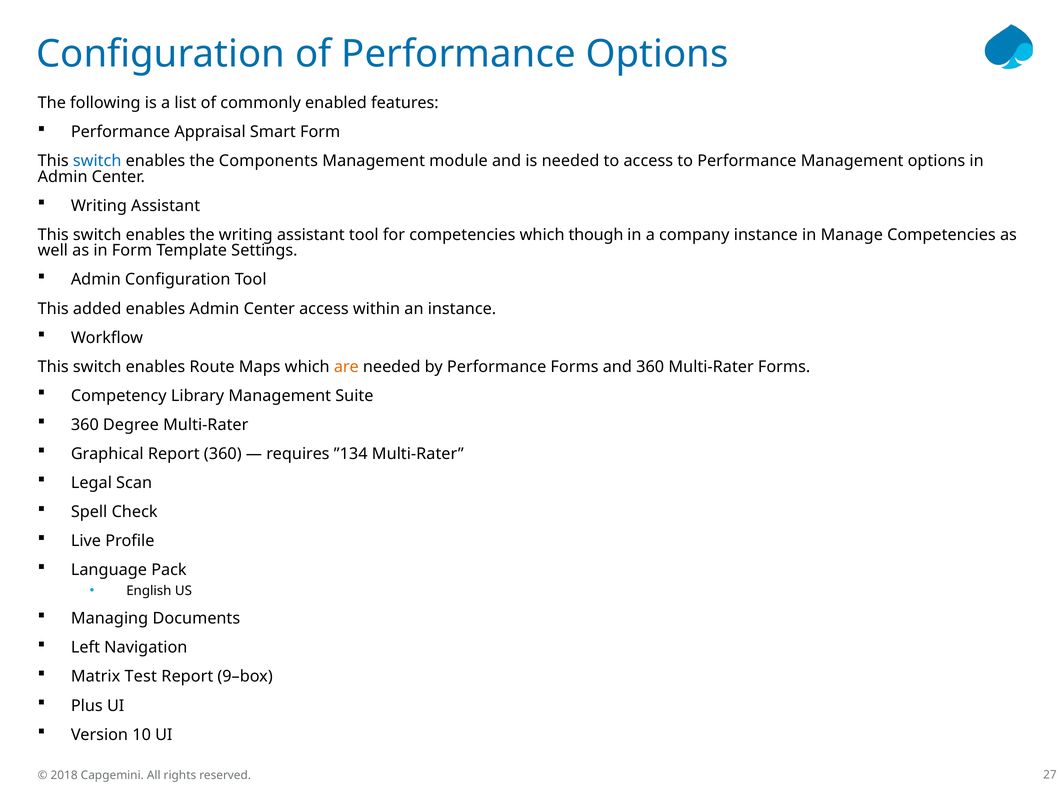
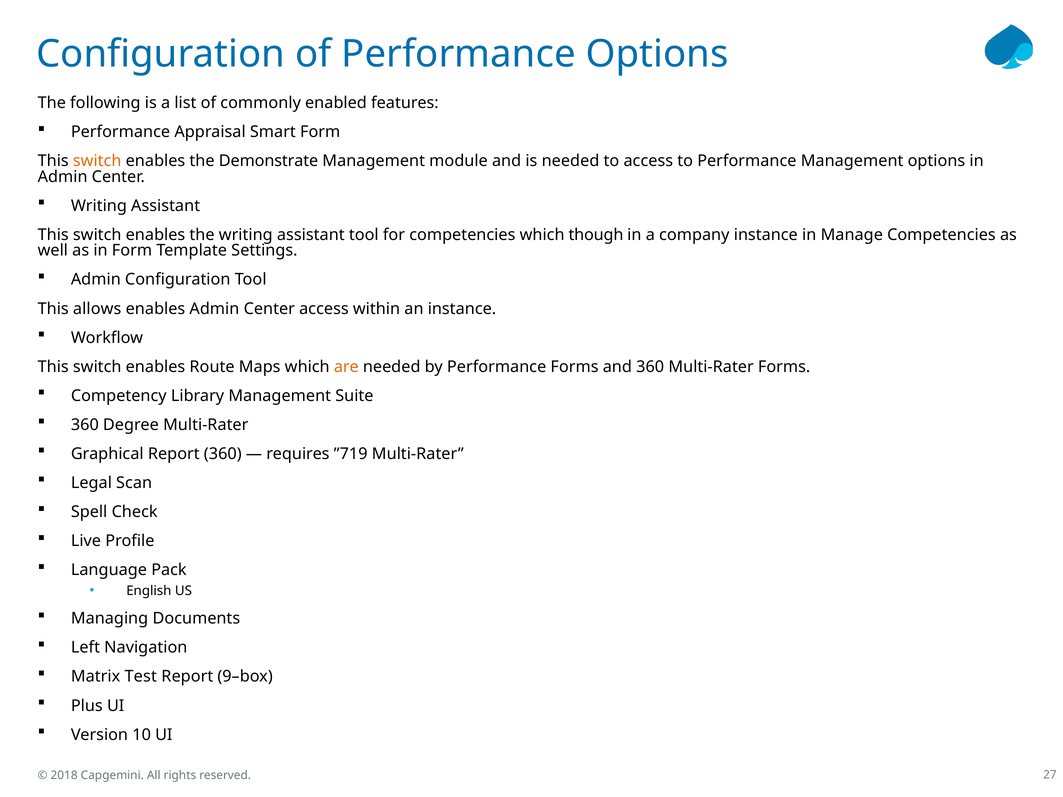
switch at (97, 161) colour: blue -> orange
Components: Components -> Demonstrate
added: added -> allows
”134: ”134 -> ”719
